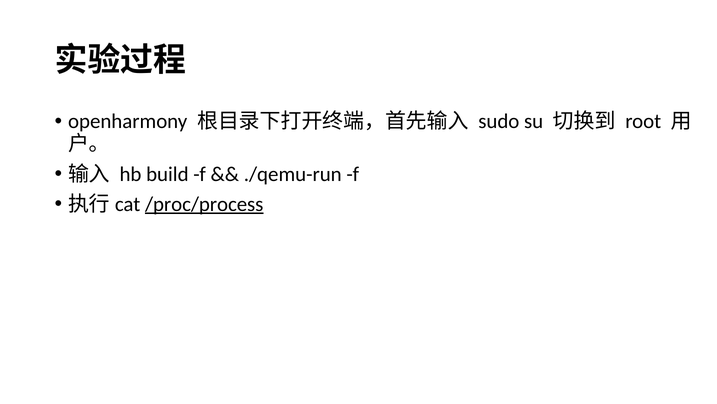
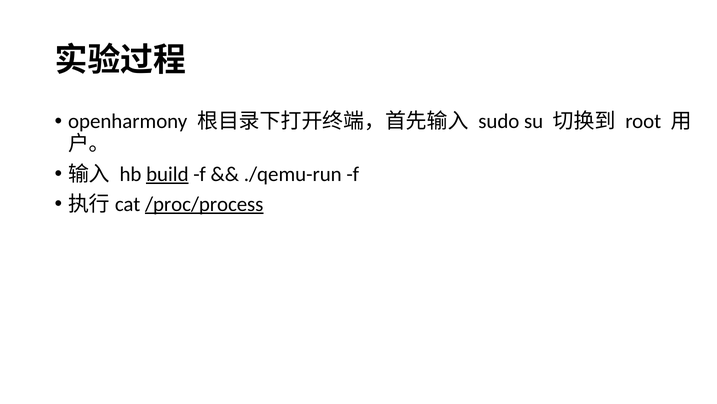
build underline: none -> present
